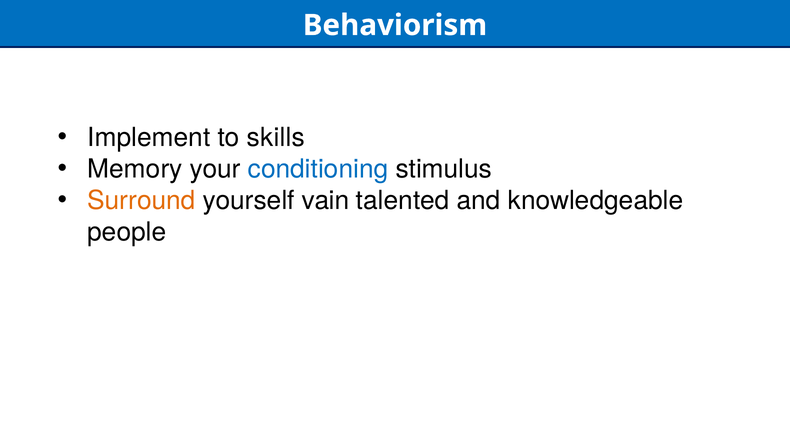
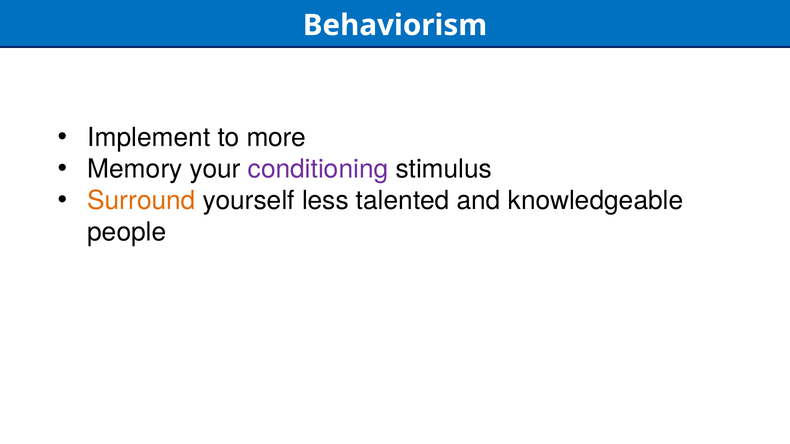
skills: skills -> more
conditioning colour: blue -> purple
vain: vain -> less
